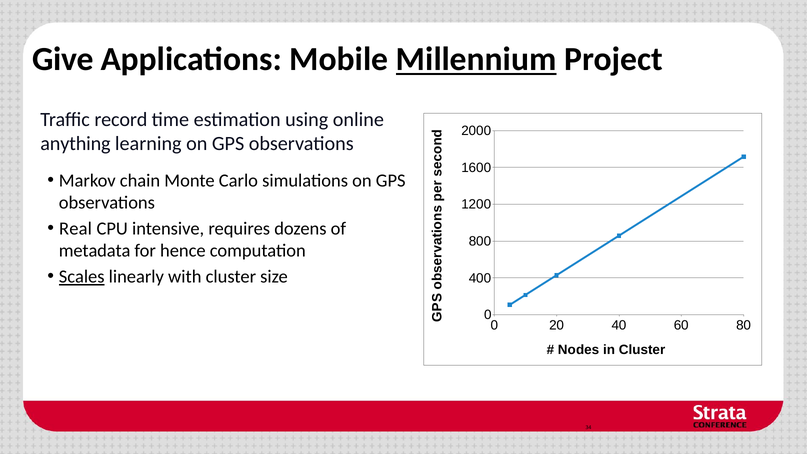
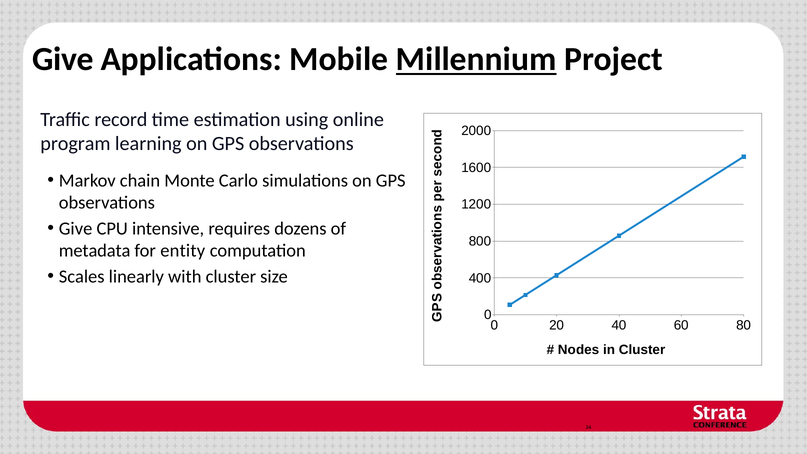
anything: anything -> program
Real at (76, 229): Real -> Give
hence: hence -> entity
Scales underline: present -> none
